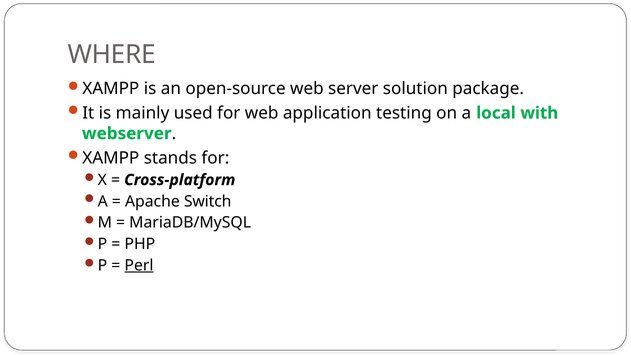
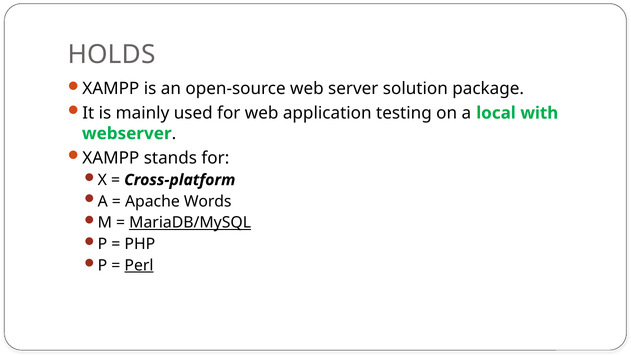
WHERE: WHERE -> HOLDS
Switch: Switch -> Words
MariaDB/MySQL underline: none -> present
